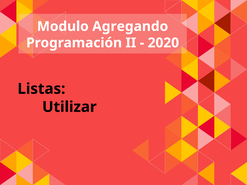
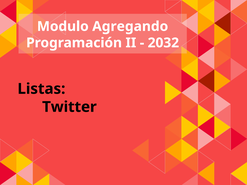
2020: 2020 -> 2032
Utilizar: Utilizar -> Twitter
